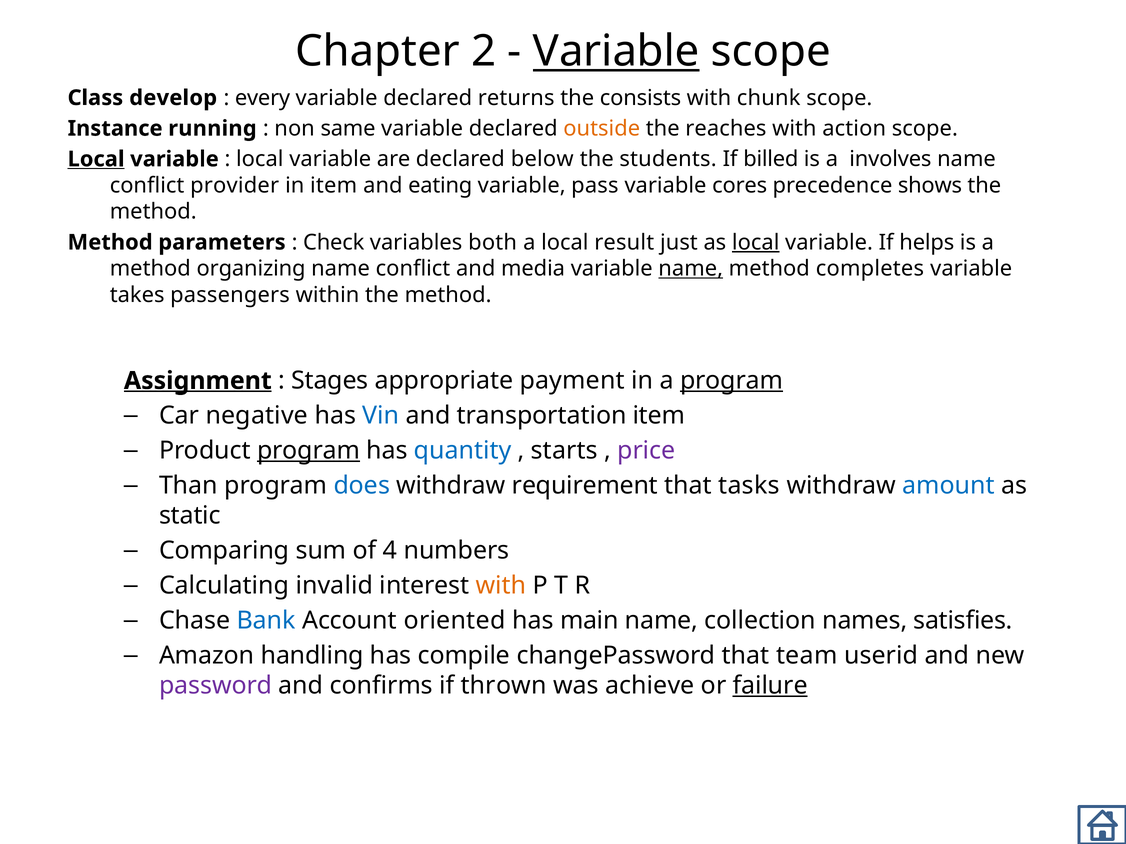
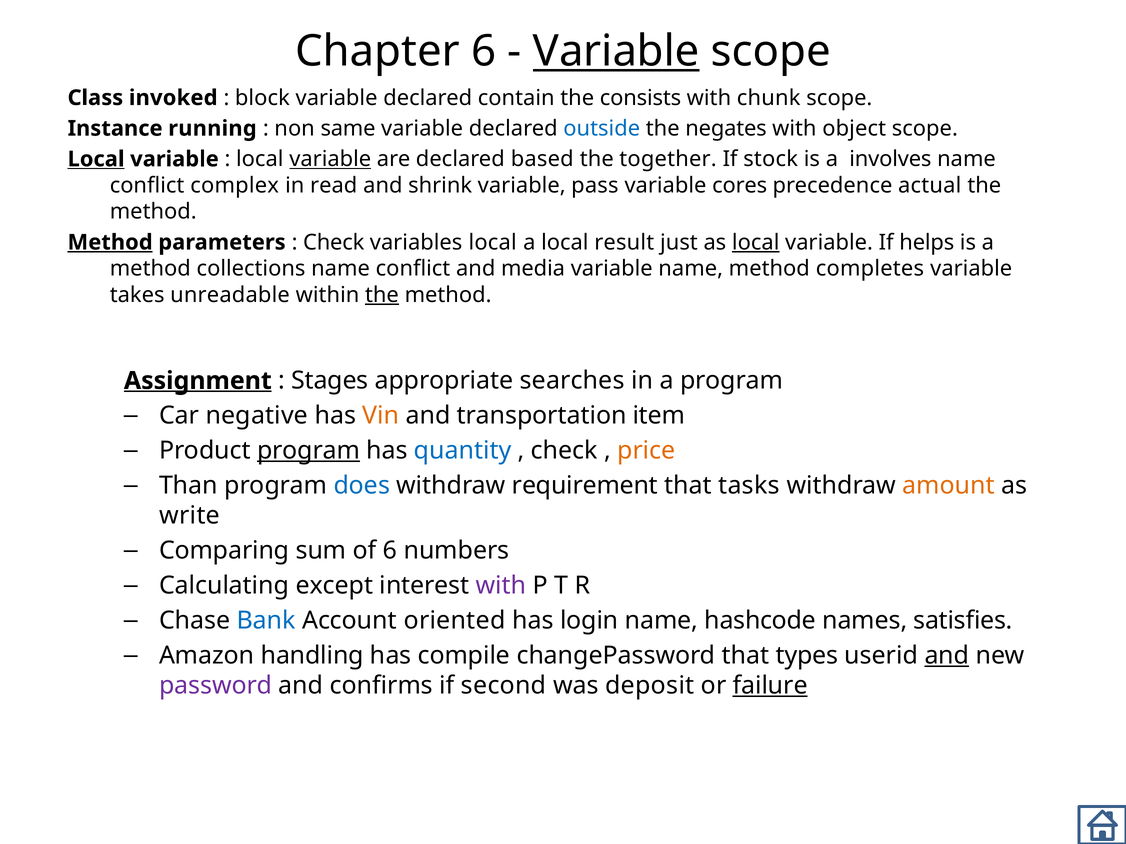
Chapter 2: 2 -> 6
develop: develop -> invoked
every: every -> block
returns: returns -> contain
outside colour: orange -> blue
reaches: reaches -> negates
action: action -> object
variable at (330, 159) underline: none -> present
below: below -> based
students: students -> together
billed: billed -> stock
provider: provider -> complex
in item: item -> read
eating: eating -> shrink
shows: shows -> actual
Method at (110, 242) underline: none -> present
variables both: both -> local
organizing: organizing -> collections
name at (691, 269) underline: present -> none
passengers: passengers -> unreadable
the at (382, 295) underline: none -> present
payment: payment -> searches
program at (732, 381) underline: present -> none
Vin colour: blue -> orange
starts at (564, 451): starts -> check
price colour: purple -> orange
amount colour: blue -> orange
static: static -> write
of 4: 4 -> 6
invalid: invalid -> except
with at (501, 586) colour: orange -> purple
main: main -> login
collection: collection -> hashcode
team: team -> types
and at (947, 656) underline: none -> present
thrown: thrown -> second
achieve: achieve -> deposit
